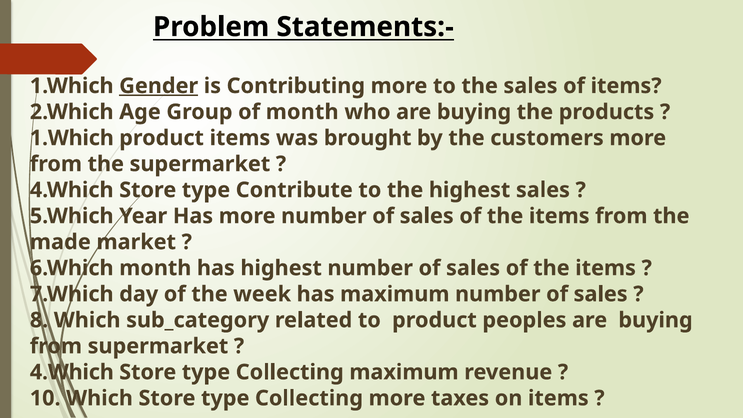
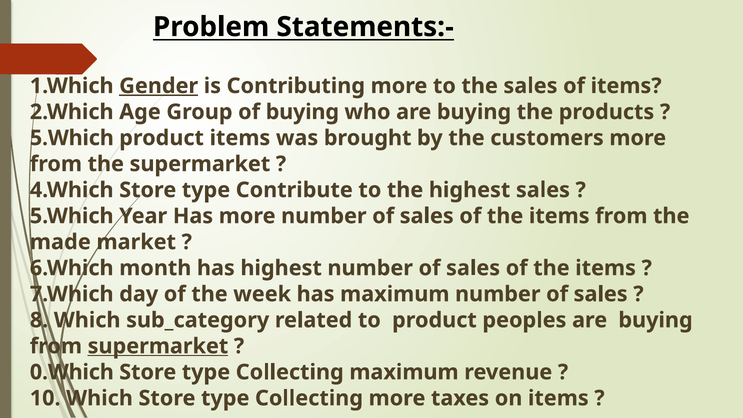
of month: month -> buying
1.Which at (72, 138): 1.Which -> 5.Which
supermarket at (158, 346) underline: none -> present
4.Which at (72, 372): 4.Which -> 0.Which
